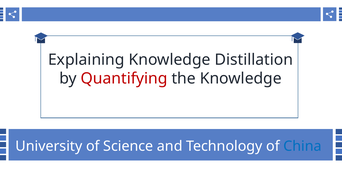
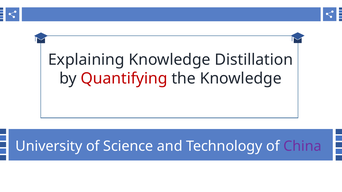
China colour: blue -> purple
